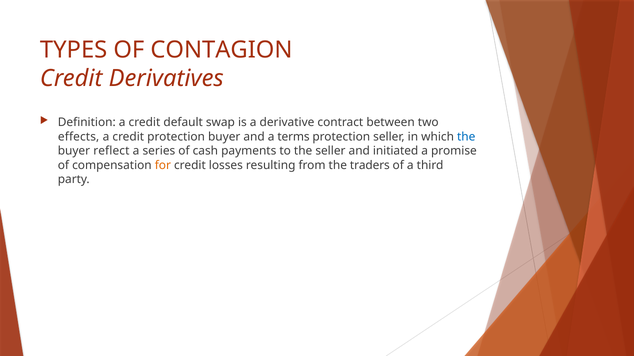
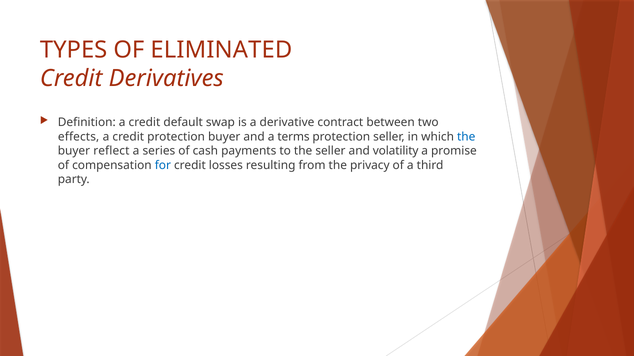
CONTAGION: CONTAGION -> ELIMINATED
initiated: initiated -> volatility
for colour: orange -> blue
traders: traders -> privacy
